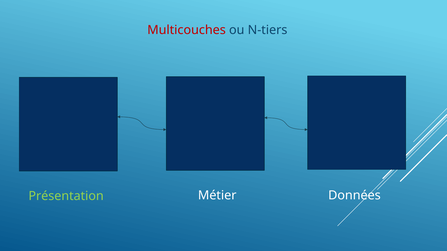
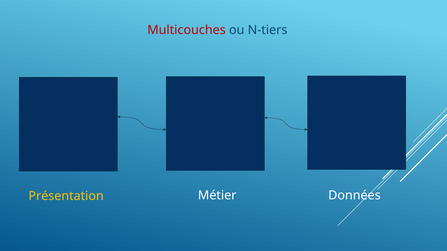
Présentation colour: light green -> yellow
